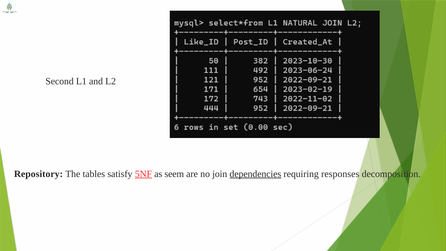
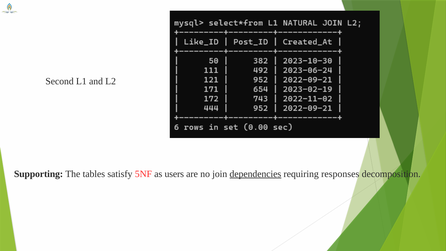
Repository: Repository -> Supporting
5NF underline: present -> none
seem: seem -> users
